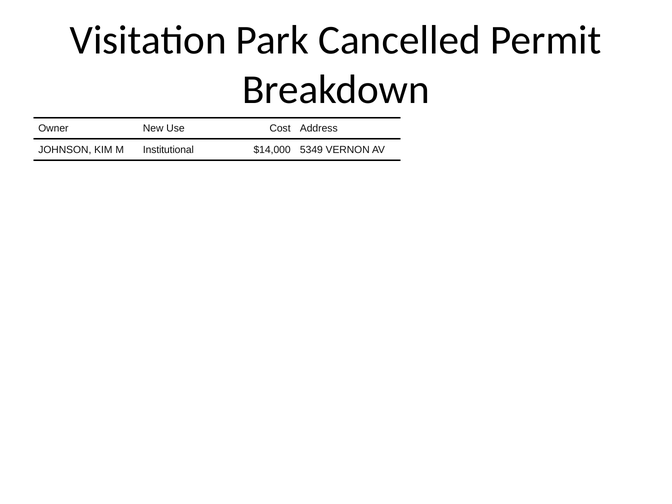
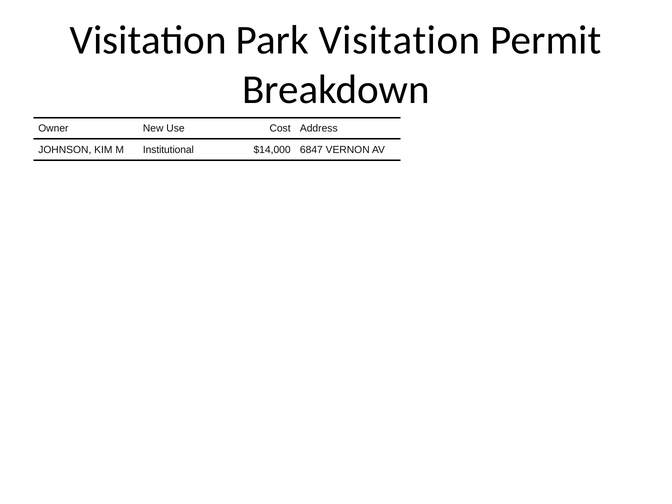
Park Cancelled: Cancelled -> Visitation
5349: 5349 -> 6847
